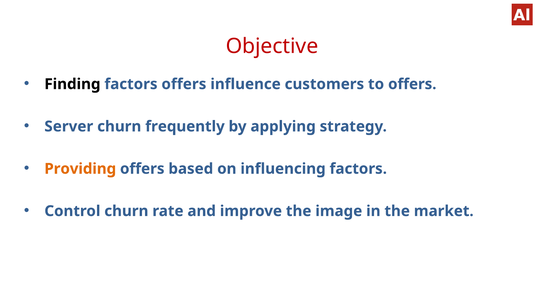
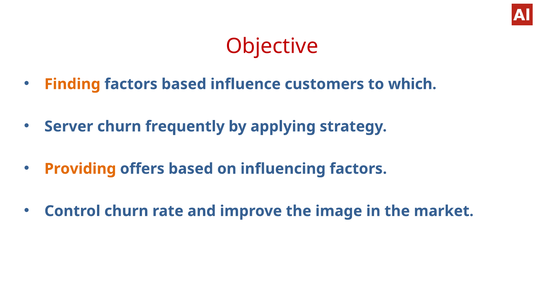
Finding colour: black -> orange
factors offers: offers -> based
to offers: offers -> which
